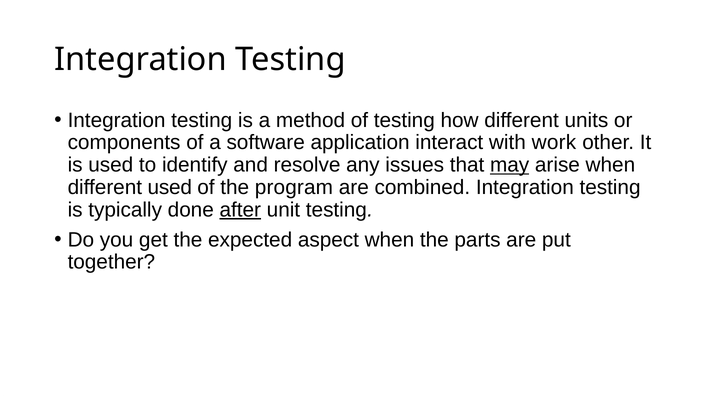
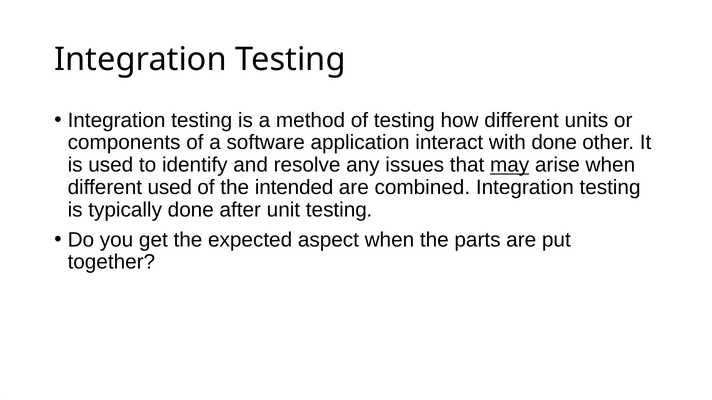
with work: work -> done
program: program -> intended
after underline: present -> none
